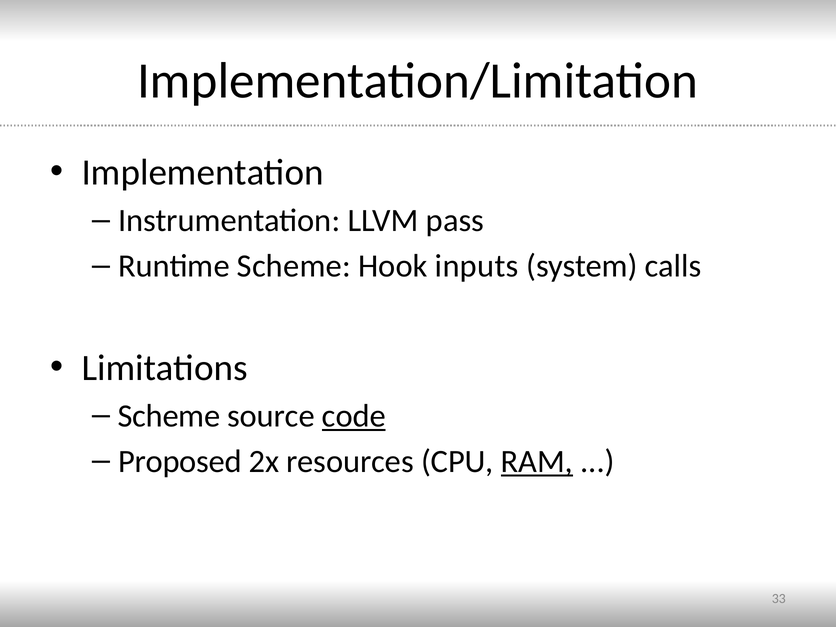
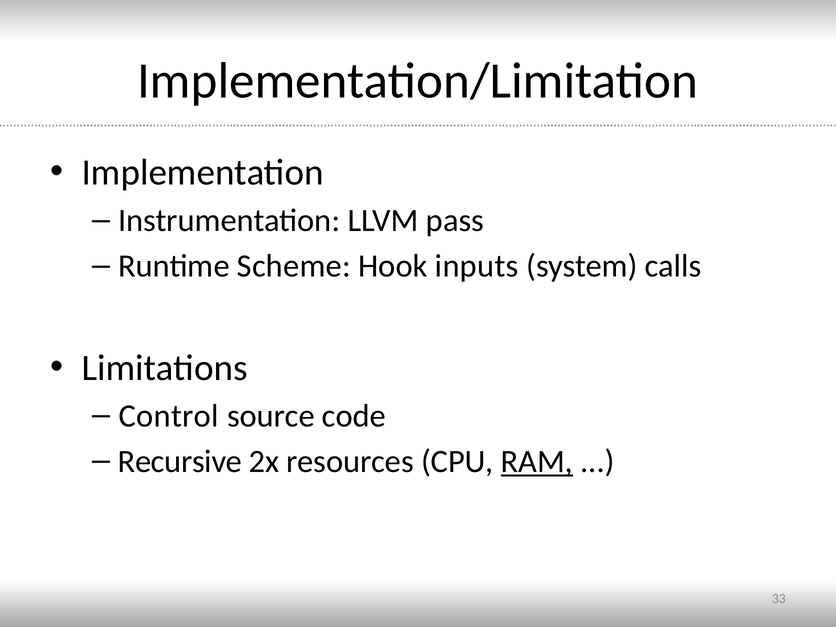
Scheme at (169, 416): Scheme -> Control
code underline: present -> none
Proposed: Proposed -> Recursive
